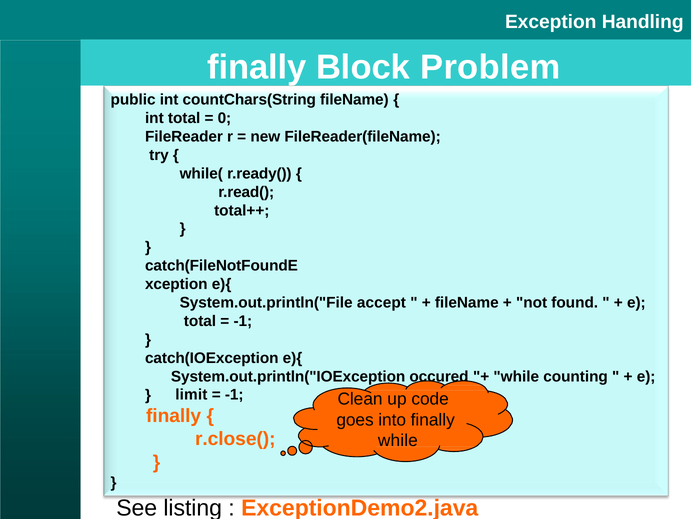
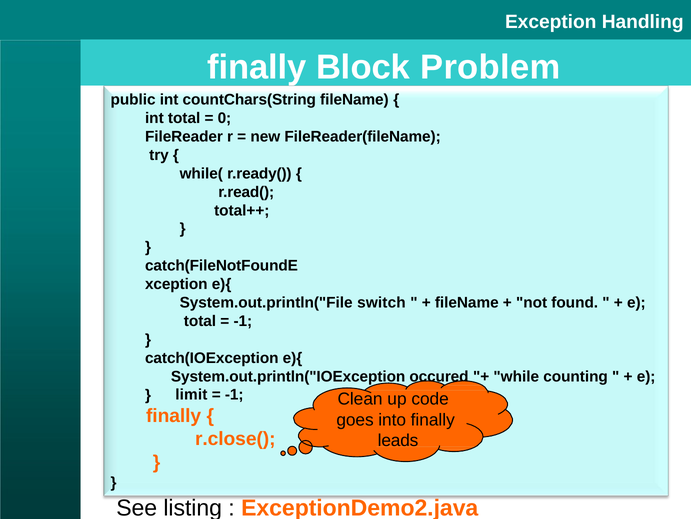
accept: accept -> switch
while at (398, 440): while -> leads
